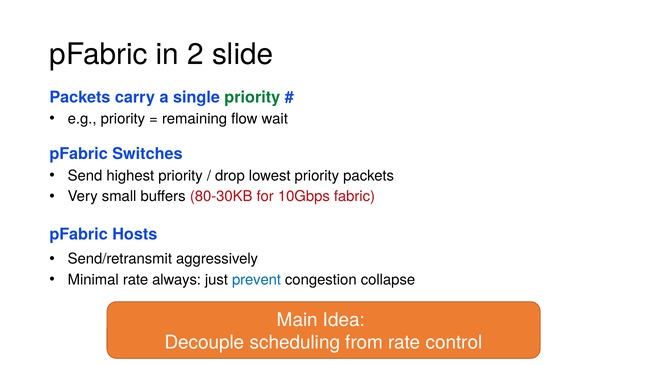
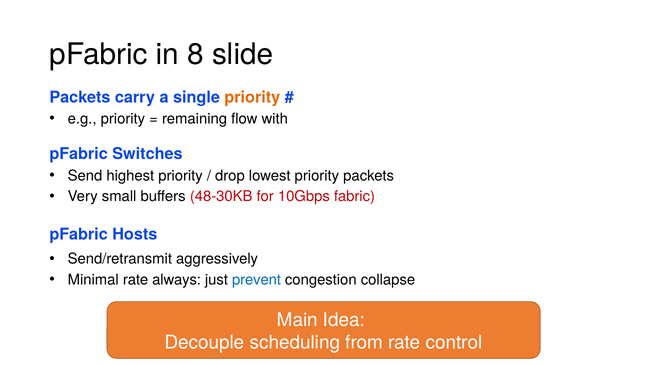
2: 2 -> 8
priority at (252, 97) colour: green -> orange
wait: wait -> with
80-30KB: 80-30KB -> 48-30KB
